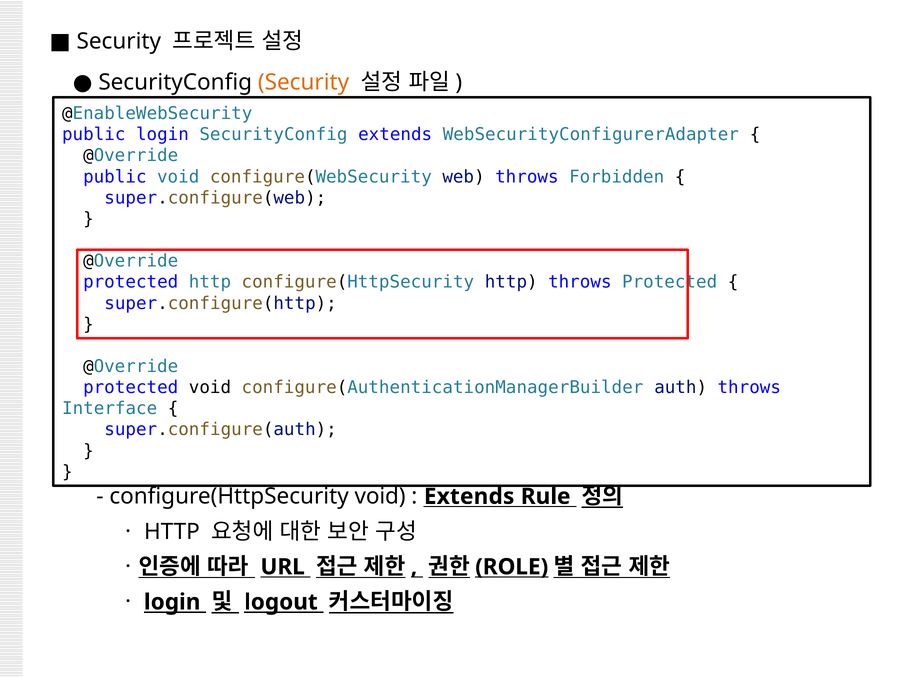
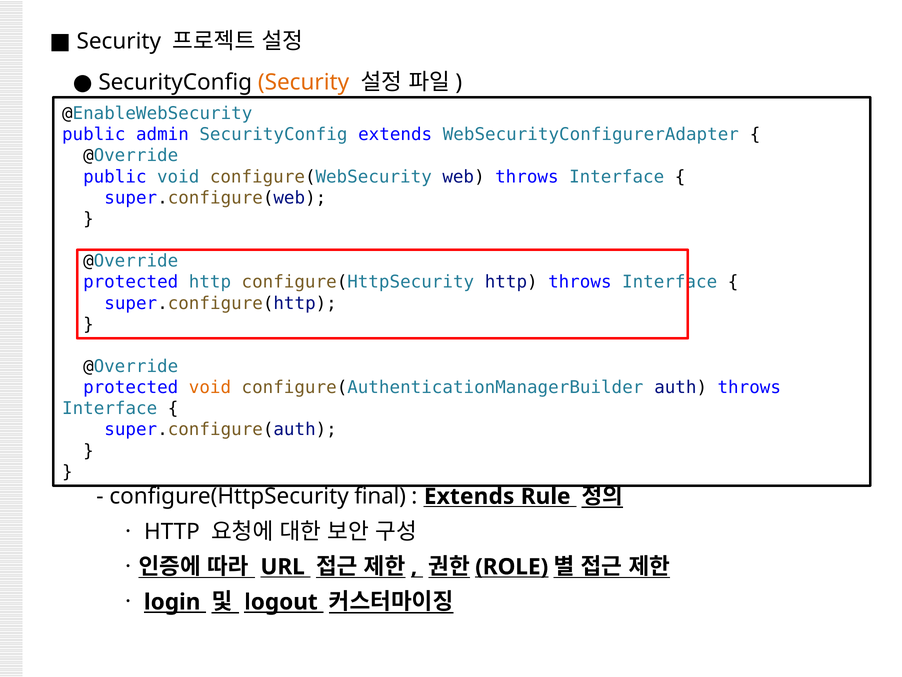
public login: login -> admin
web throws Forbidden: Forbidden -> Interface
http throws Protected: Protected -> Interface
void at (210, 387) colour: black -> orange
configure(HttpSecurity void: void -> final
